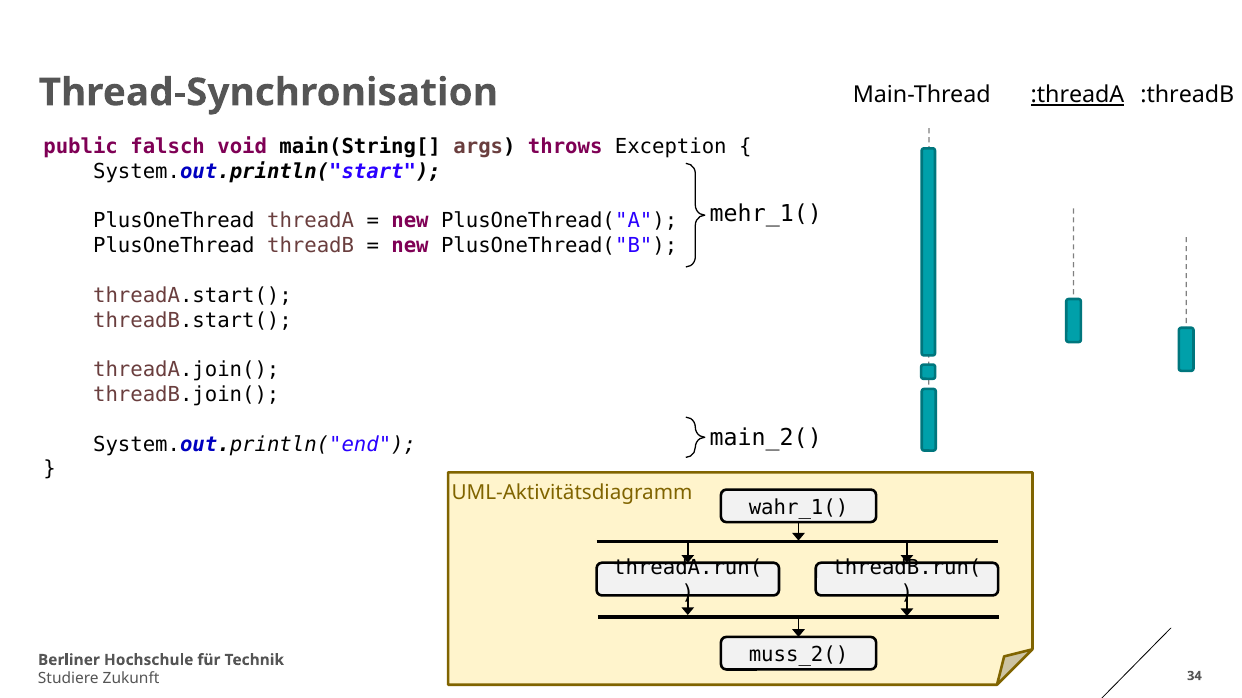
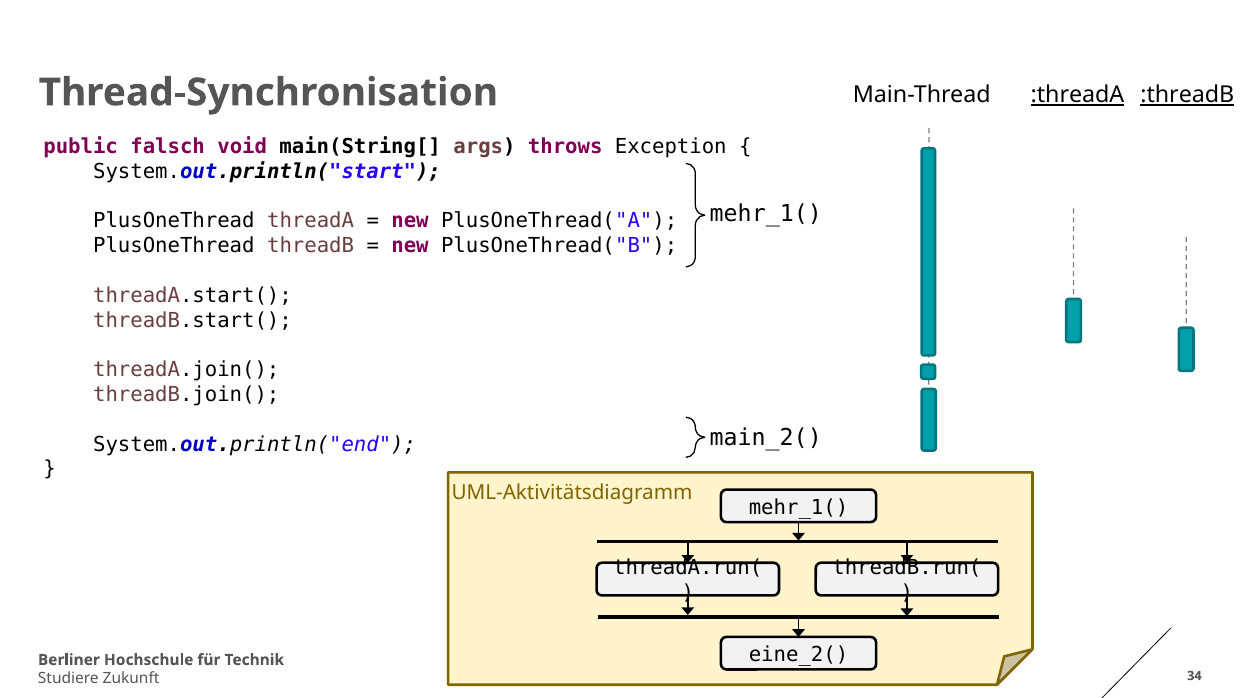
:threadB underline: none -> present
wahr_1( at (799, 508): wahr_1( -> mehr_1(
muss_2(: muss_2( -> eine_2(
